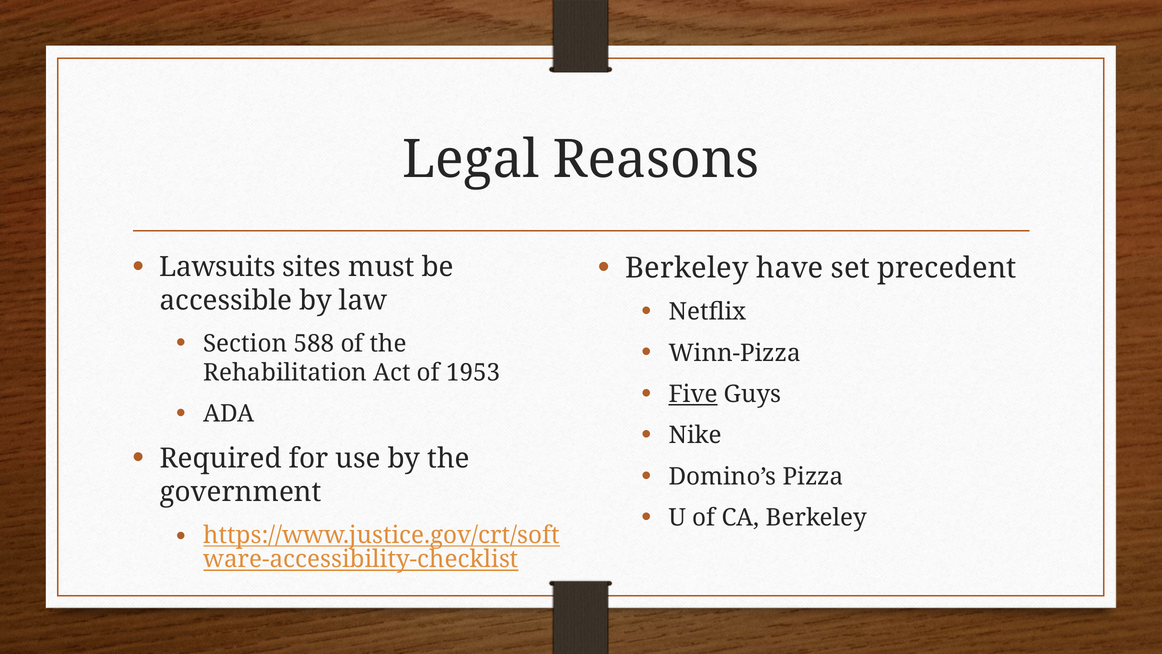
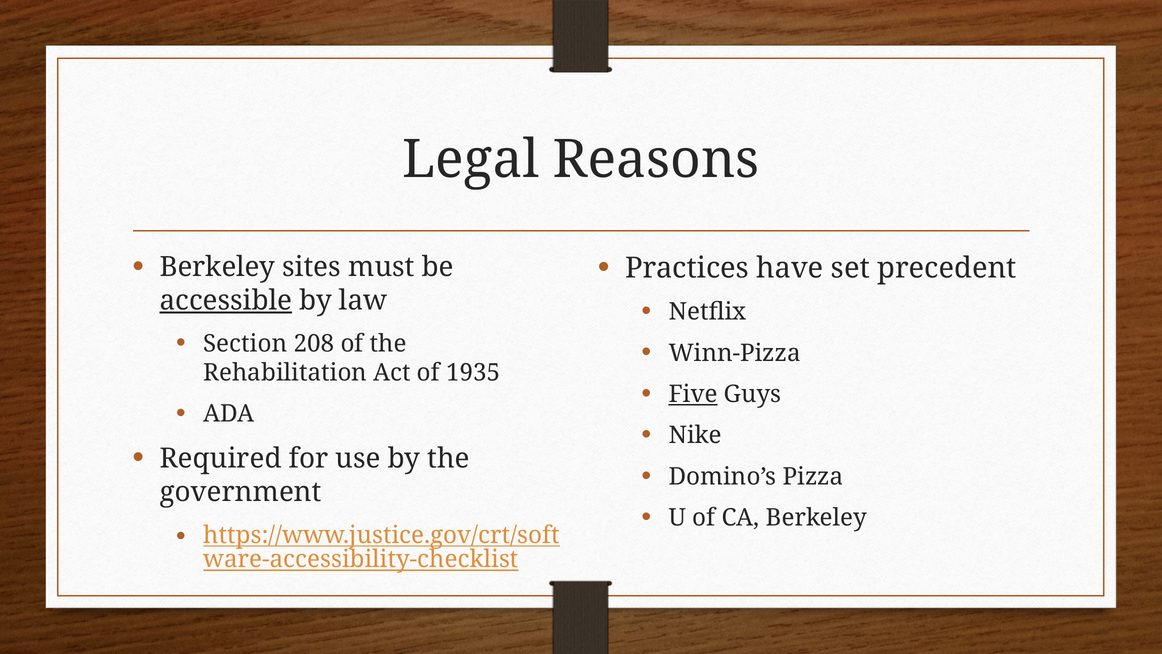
Lawsuits at (217, 267): Lawsuits -> Berkeley
Berkeley at (687, 268): Berkeley -> Practices
accessible underline: none -> present
588: 588 -> 208
1953: 1953 -> 1935
